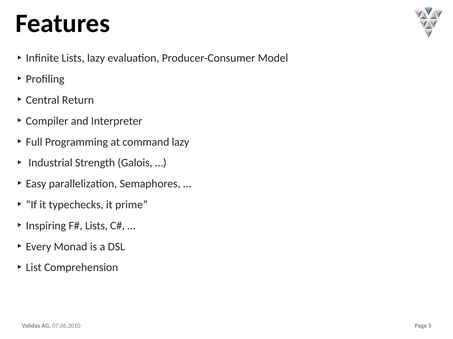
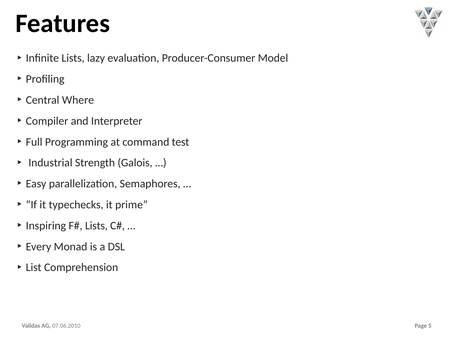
Return: Return -> Where
command lazy: lazy -> test
